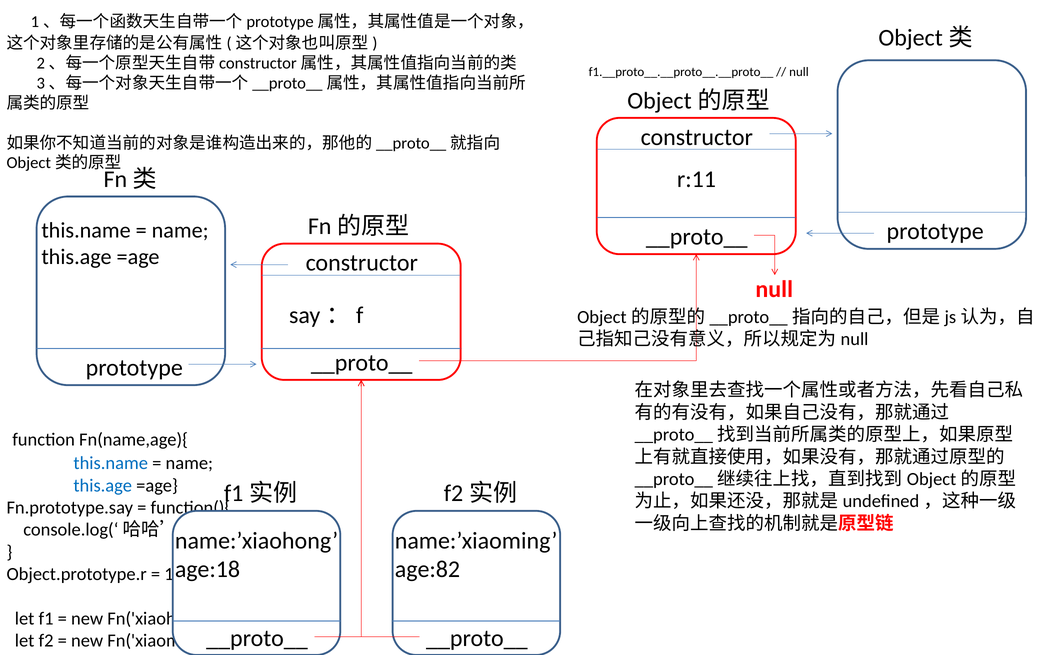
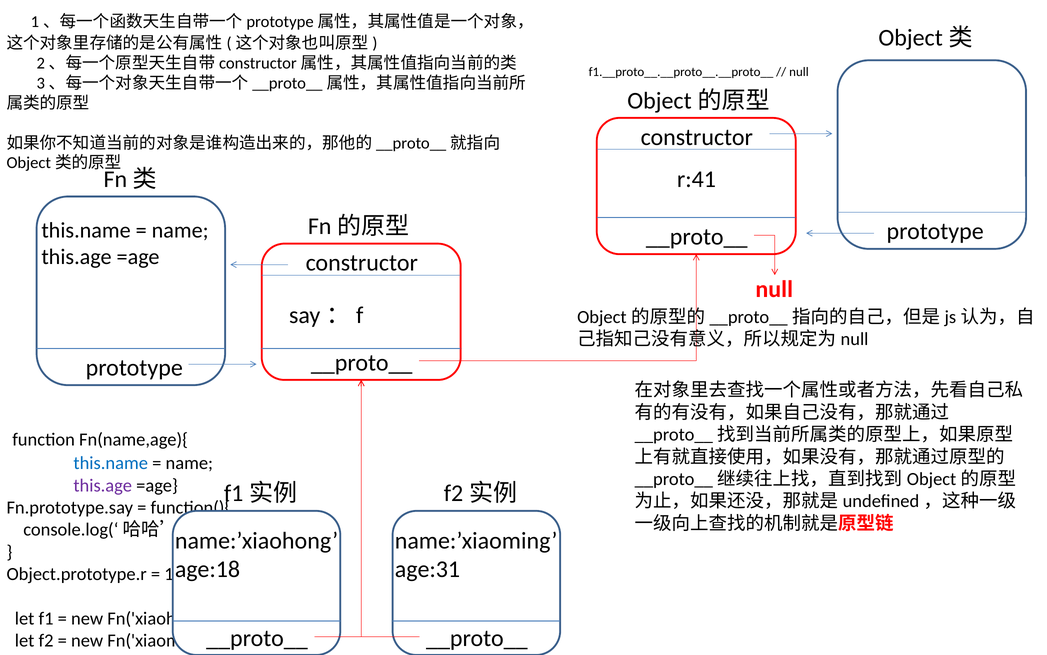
r:11: r:11 -> r:41
this.age at (103, 485) colour: blue -> purple
age:82: age:82 -> age:31
